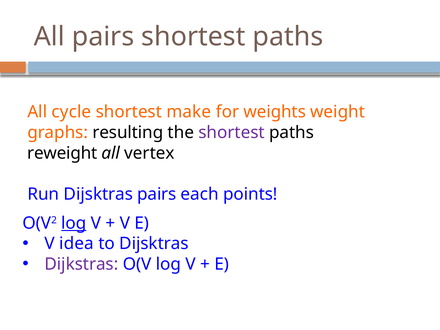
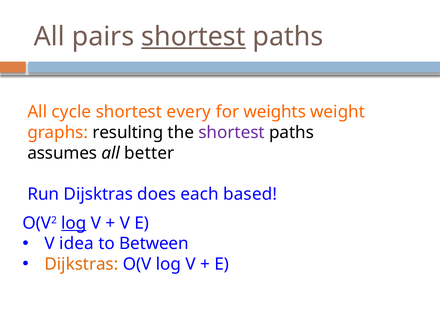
shortest at (193, 37) underline: none -> present
make: make -> every
reweight: reweight -> assumes
vertex: vertex -> better
Dijsktras pairs: pairs -> does
points: points -> based
to Dijsktras: Dijsktras -> Between
Dijkstras colour: purple -> orange
